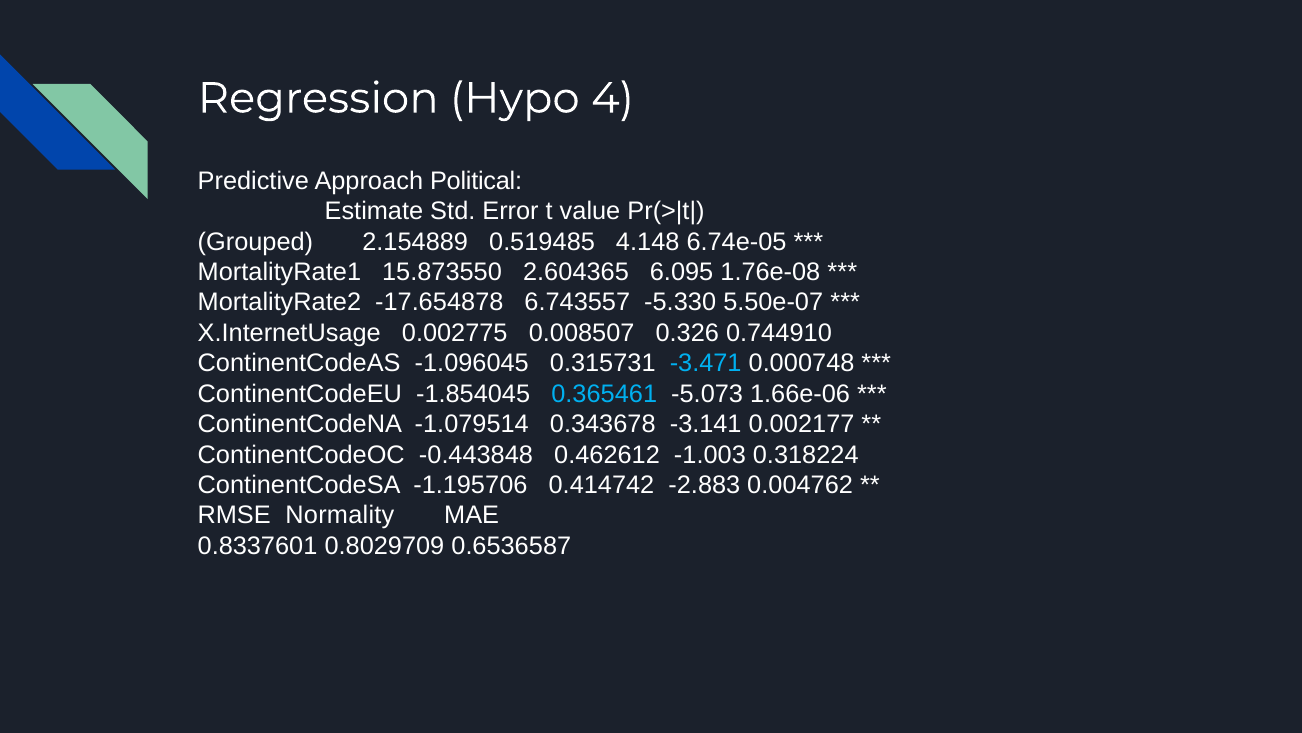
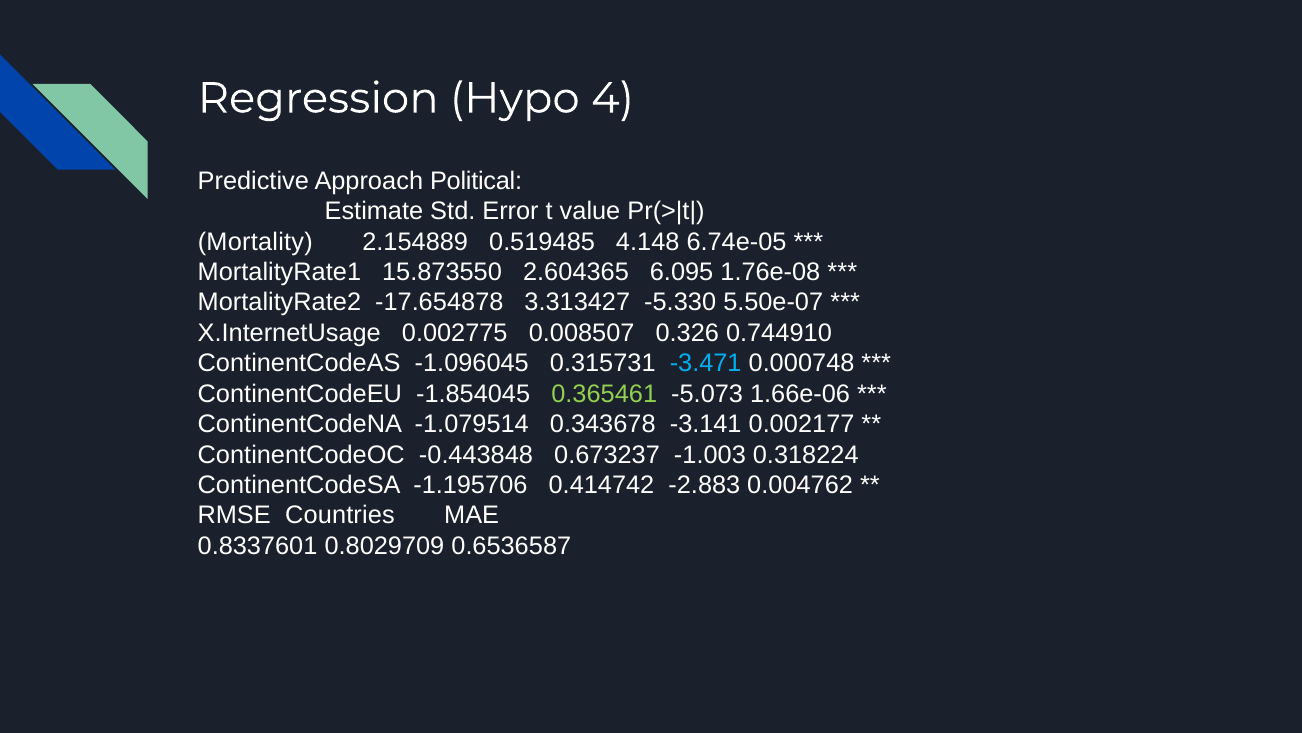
Grouped: Grouped -> Mortality
6.743557: 6.743557 -> 3.313427
0.365461 colour: light blue -> light green
0.462612: 0.462612 -> 0.673237
Normality: Normality -> Countries
